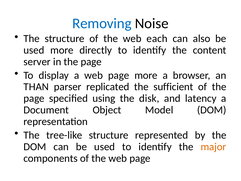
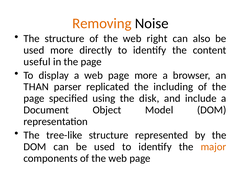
Removing colour: blue -> orange
each: each -> right
server: server -> useful
sufficient: sufficient -> including
latency: latency -> include
